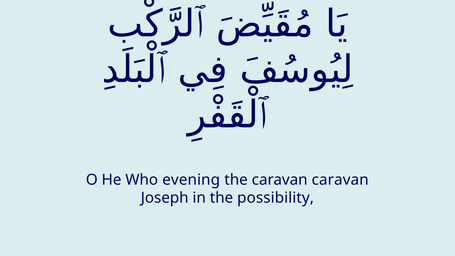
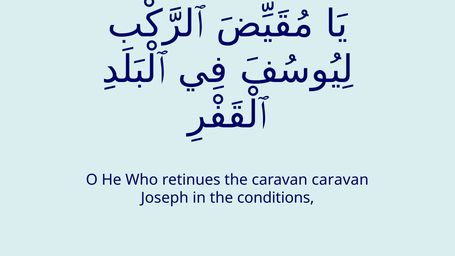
evening: evening -> retinues
possibility: possibility -> conditions
